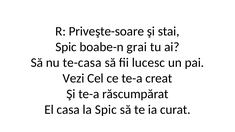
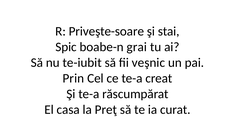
te-casa: te-casa -> te-iubit
lucesc: lucesc -> veşnic
Vezi: Vezi -> Prin
la Spic: Spic -> Preţ
